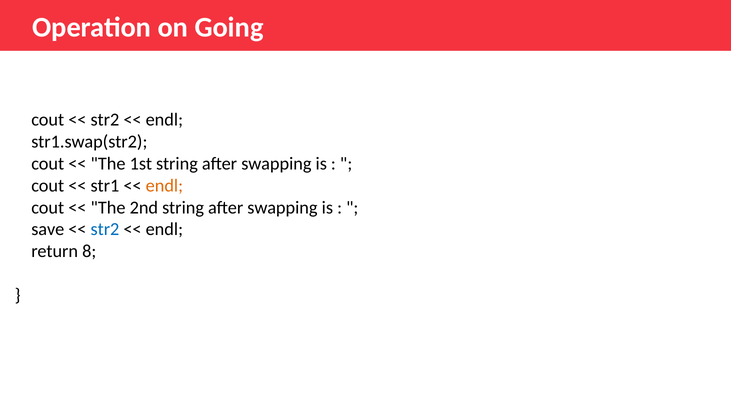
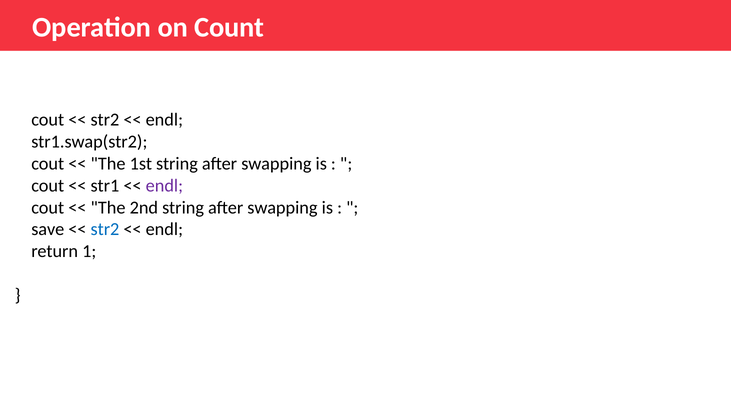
Going: Going -> Count
endl at (164, 186) colour: orange -> purple
8: 8 -> 1
